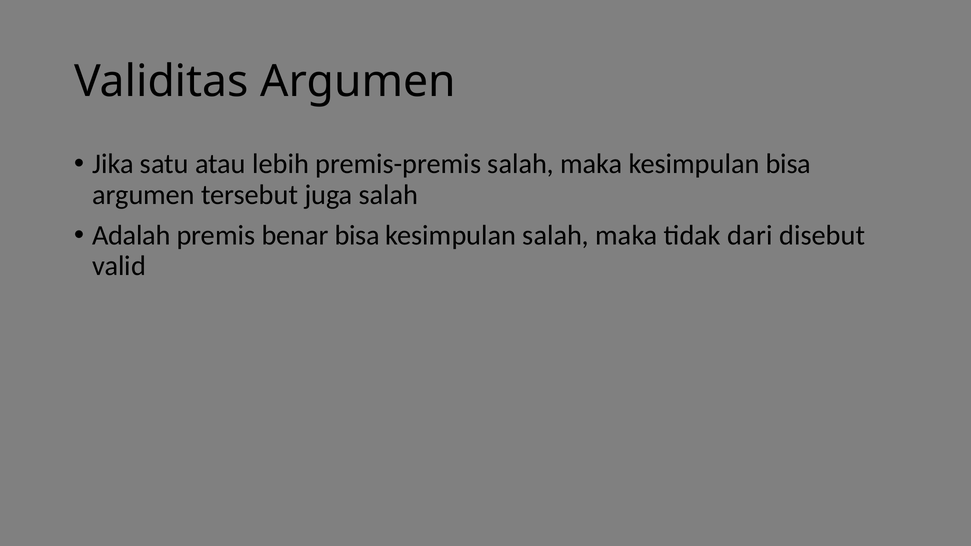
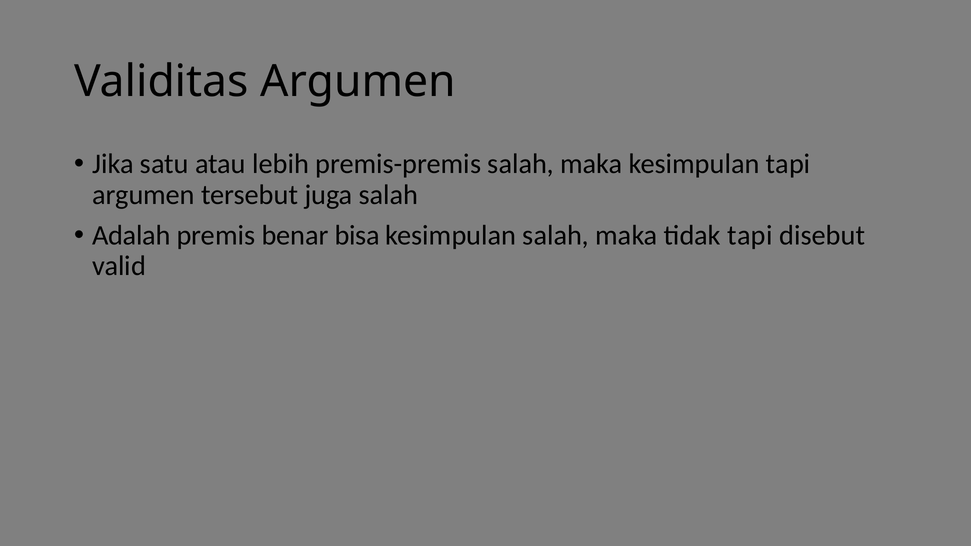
kesimpulan bisa: bisa -> tapi
tidak dari: dari -> tapi
